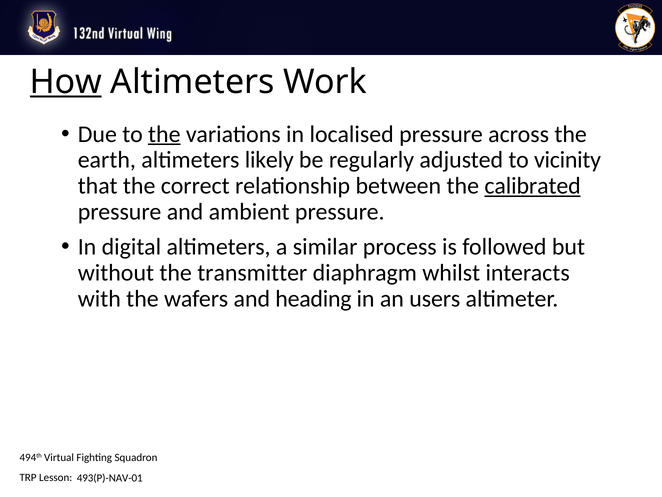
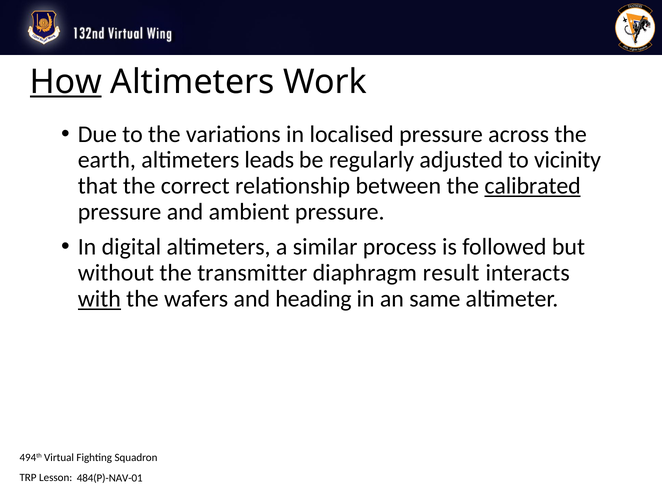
the at (164, 134) underline: present -> none
likely: likely -> leads
whilst: whilst -> result
with underline: none -> present
users: users -> same
493(P)-NAV-01: 493(P)-NAV-01 -> 484(P)-NAV-01
